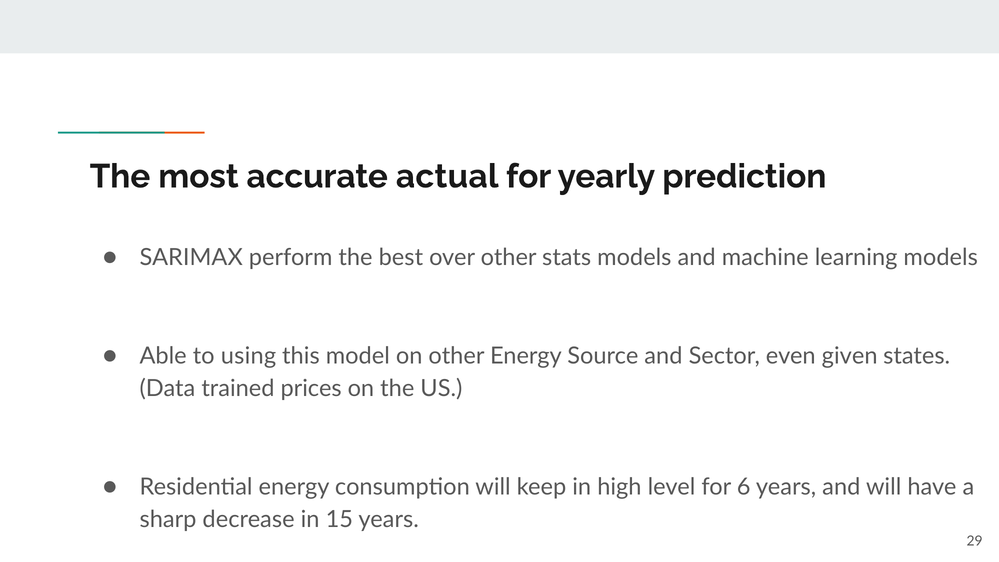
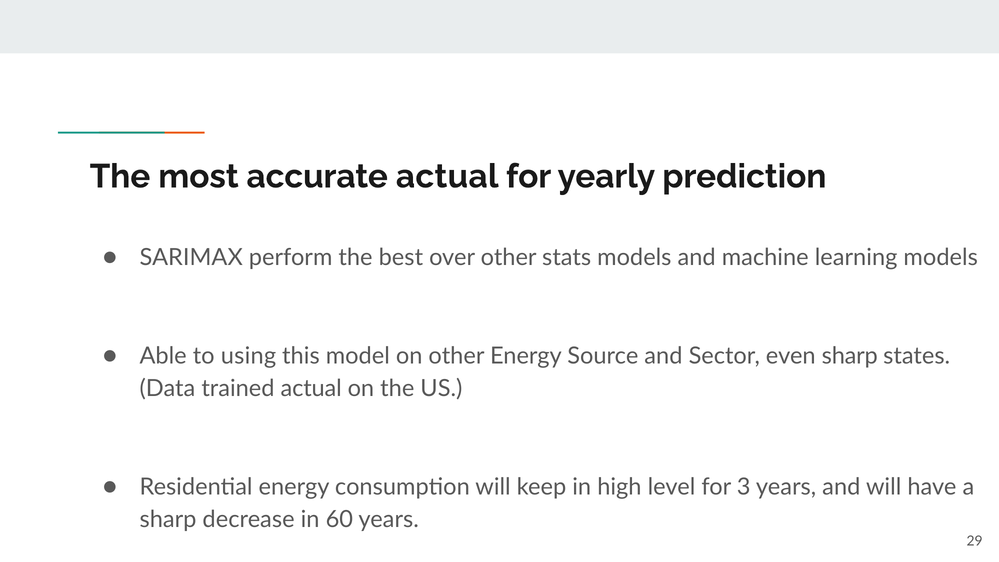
even given: given -> sharp
trained prices: prices -> actual
6: 6 -> 3
15: 15 -> 60
